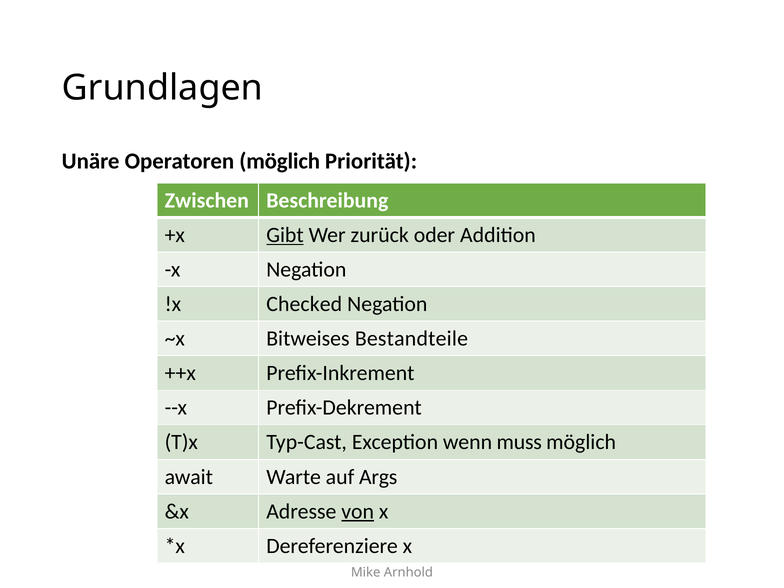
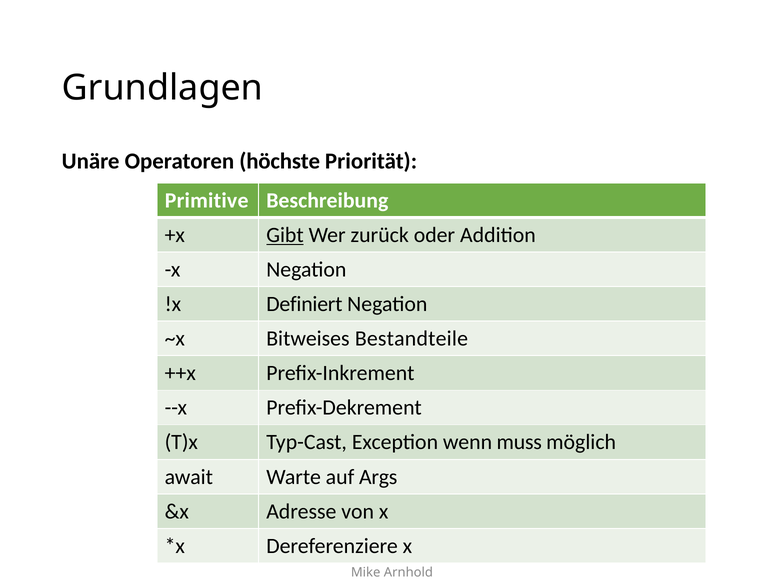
Operatoren möglich: möglich -> höchste
Zwischen: Zwischen -> Primitive
Checked: Checked -> Definiert
von underline: present -> none
